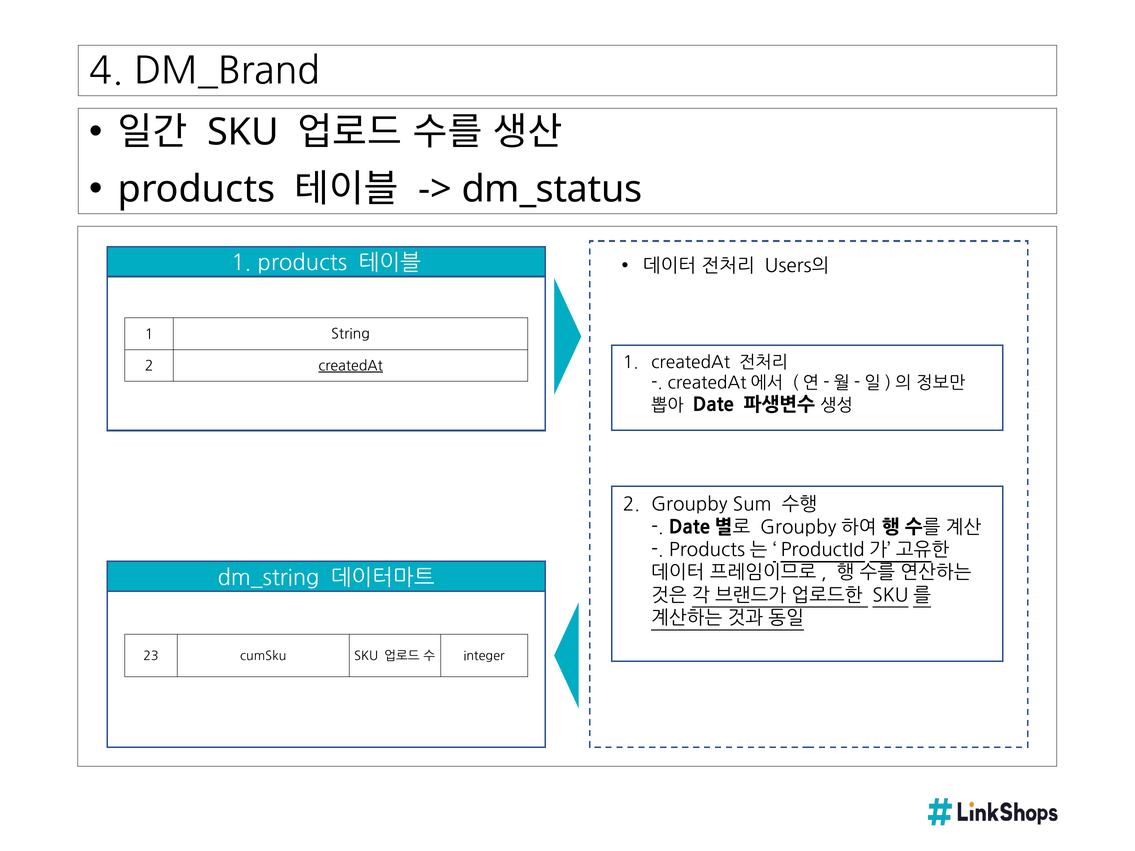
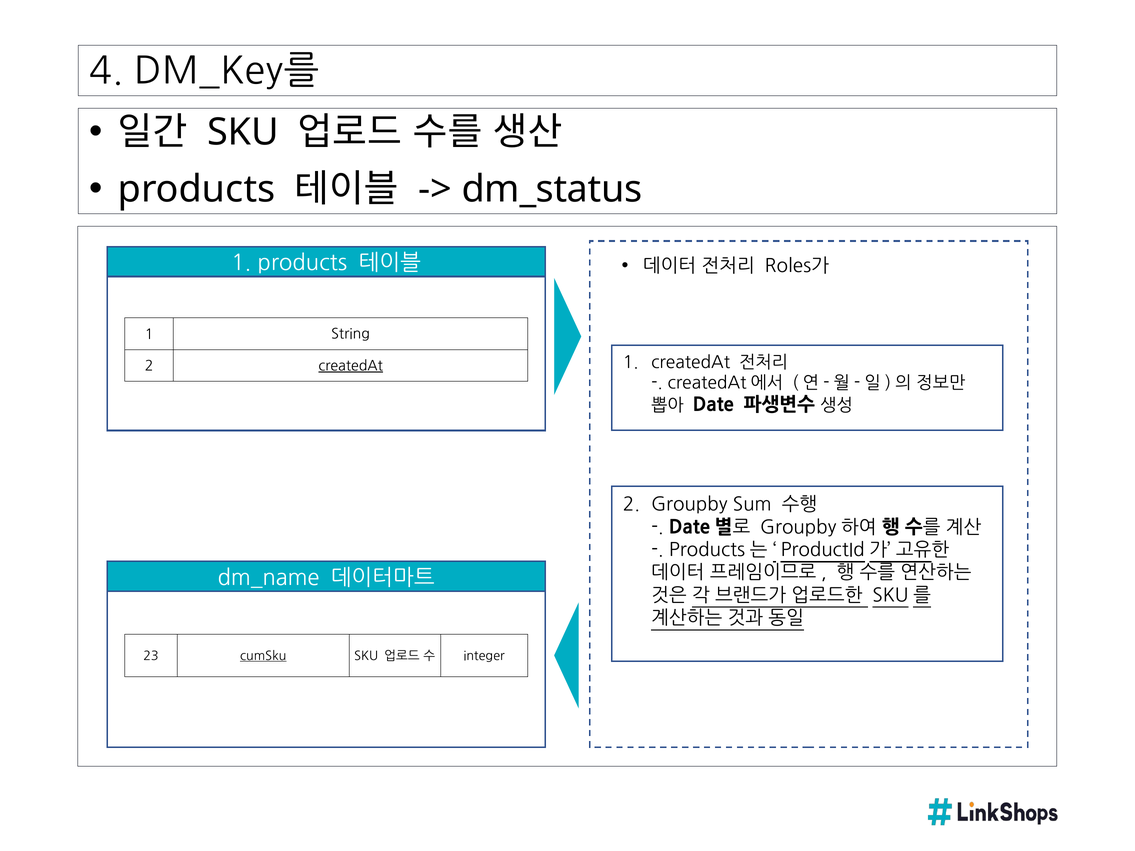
DM_Brand: DM_Brand -> DM_Key를
Users의: Users의 -> Roles가
dm_string: dm_string -> dm_name
cumSku underline: none -> present
